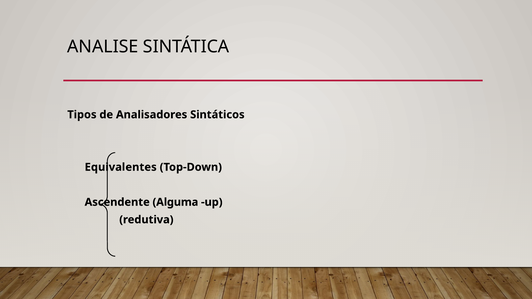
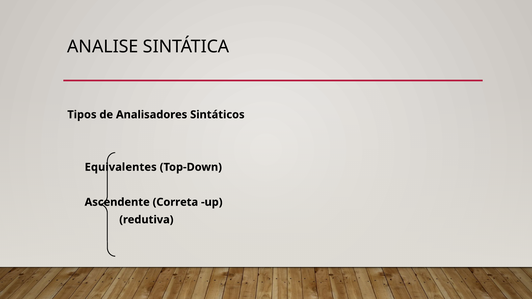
Alguma: Alguma -> Correta
